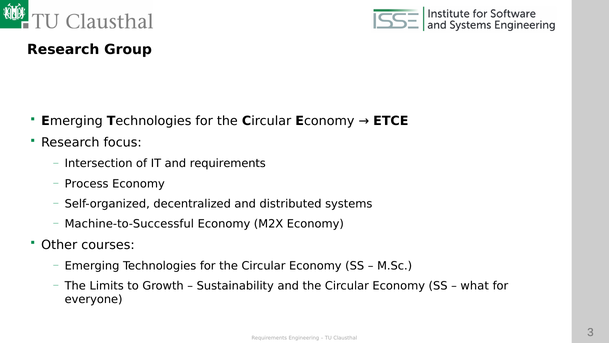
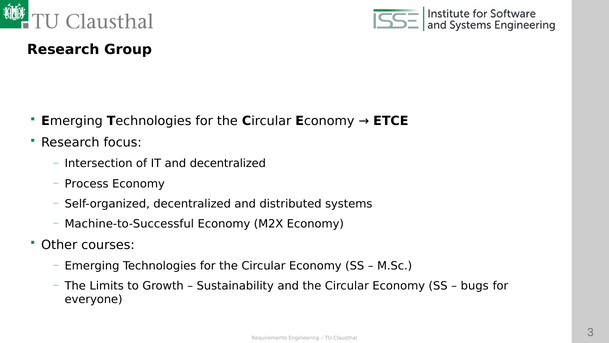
and requirements: requirements -> decentralized
what: what -> bugs
